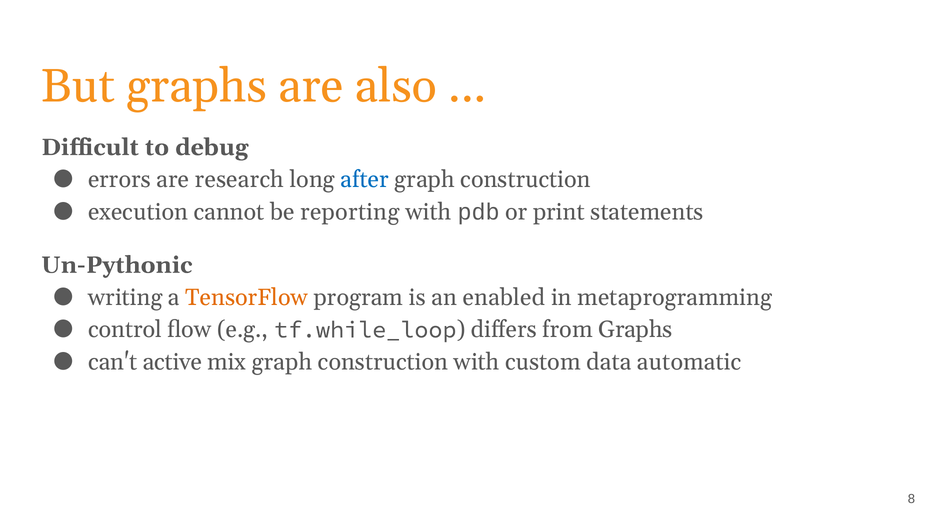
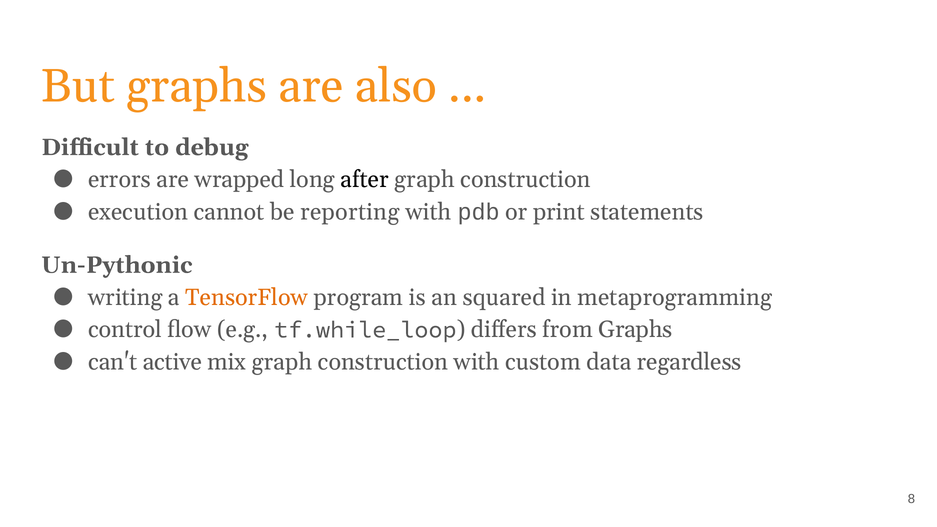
research: research -> wrapped
after colour: blue -> black
enabled: enabled -> squared
automatic: automatic -> regardless
